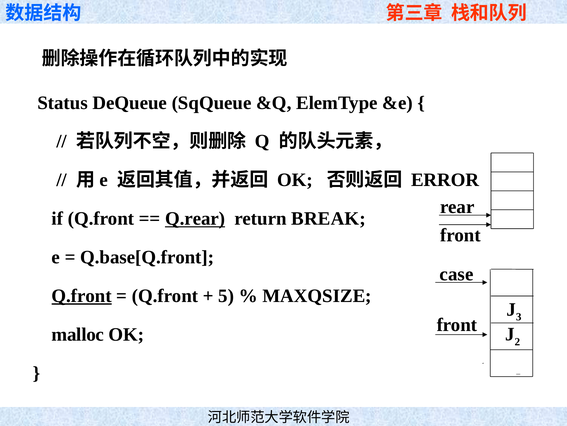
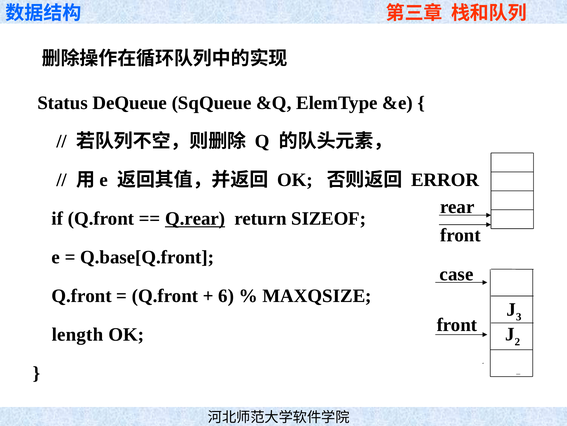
BREAK: BREAK -> SIZEOF
Q.front at (82, 295) underline: present -> none
5: 5 -> 6
malloc: malloc -> length
